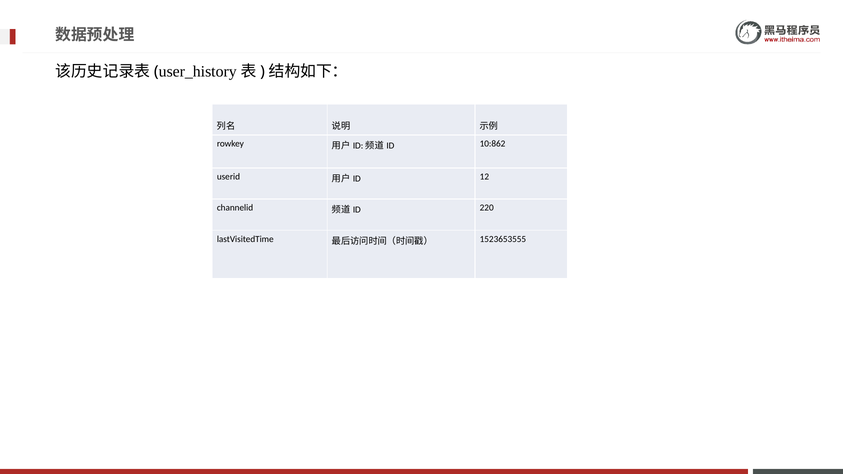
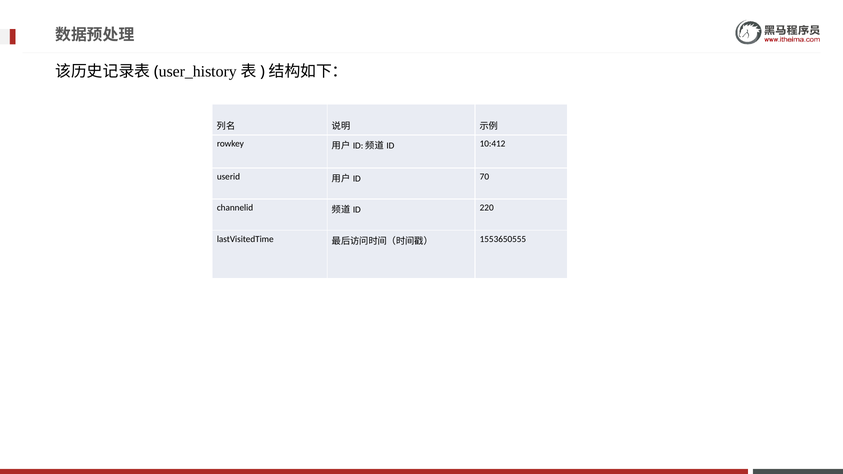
10:862: 10:862 -> 10:412
12: 12 -> 70
1523653555: 1523653555 -> 1553650555
